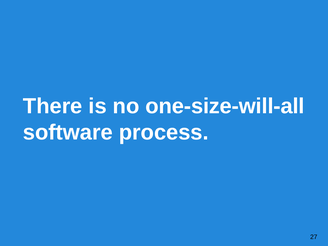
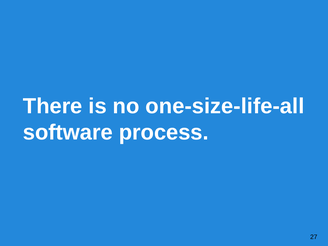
one-size-will-all: one-size-will-all -> one-size-life-all
